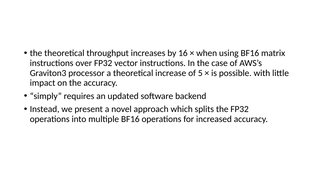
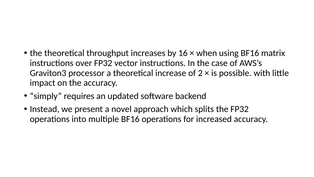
5: 5 -> 2
